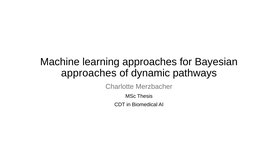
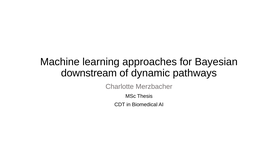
approaches at (89, 73): approaches -> downstream
